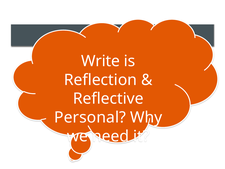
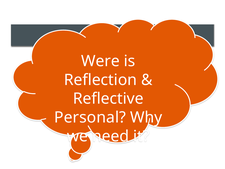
Write: Write -> Were
